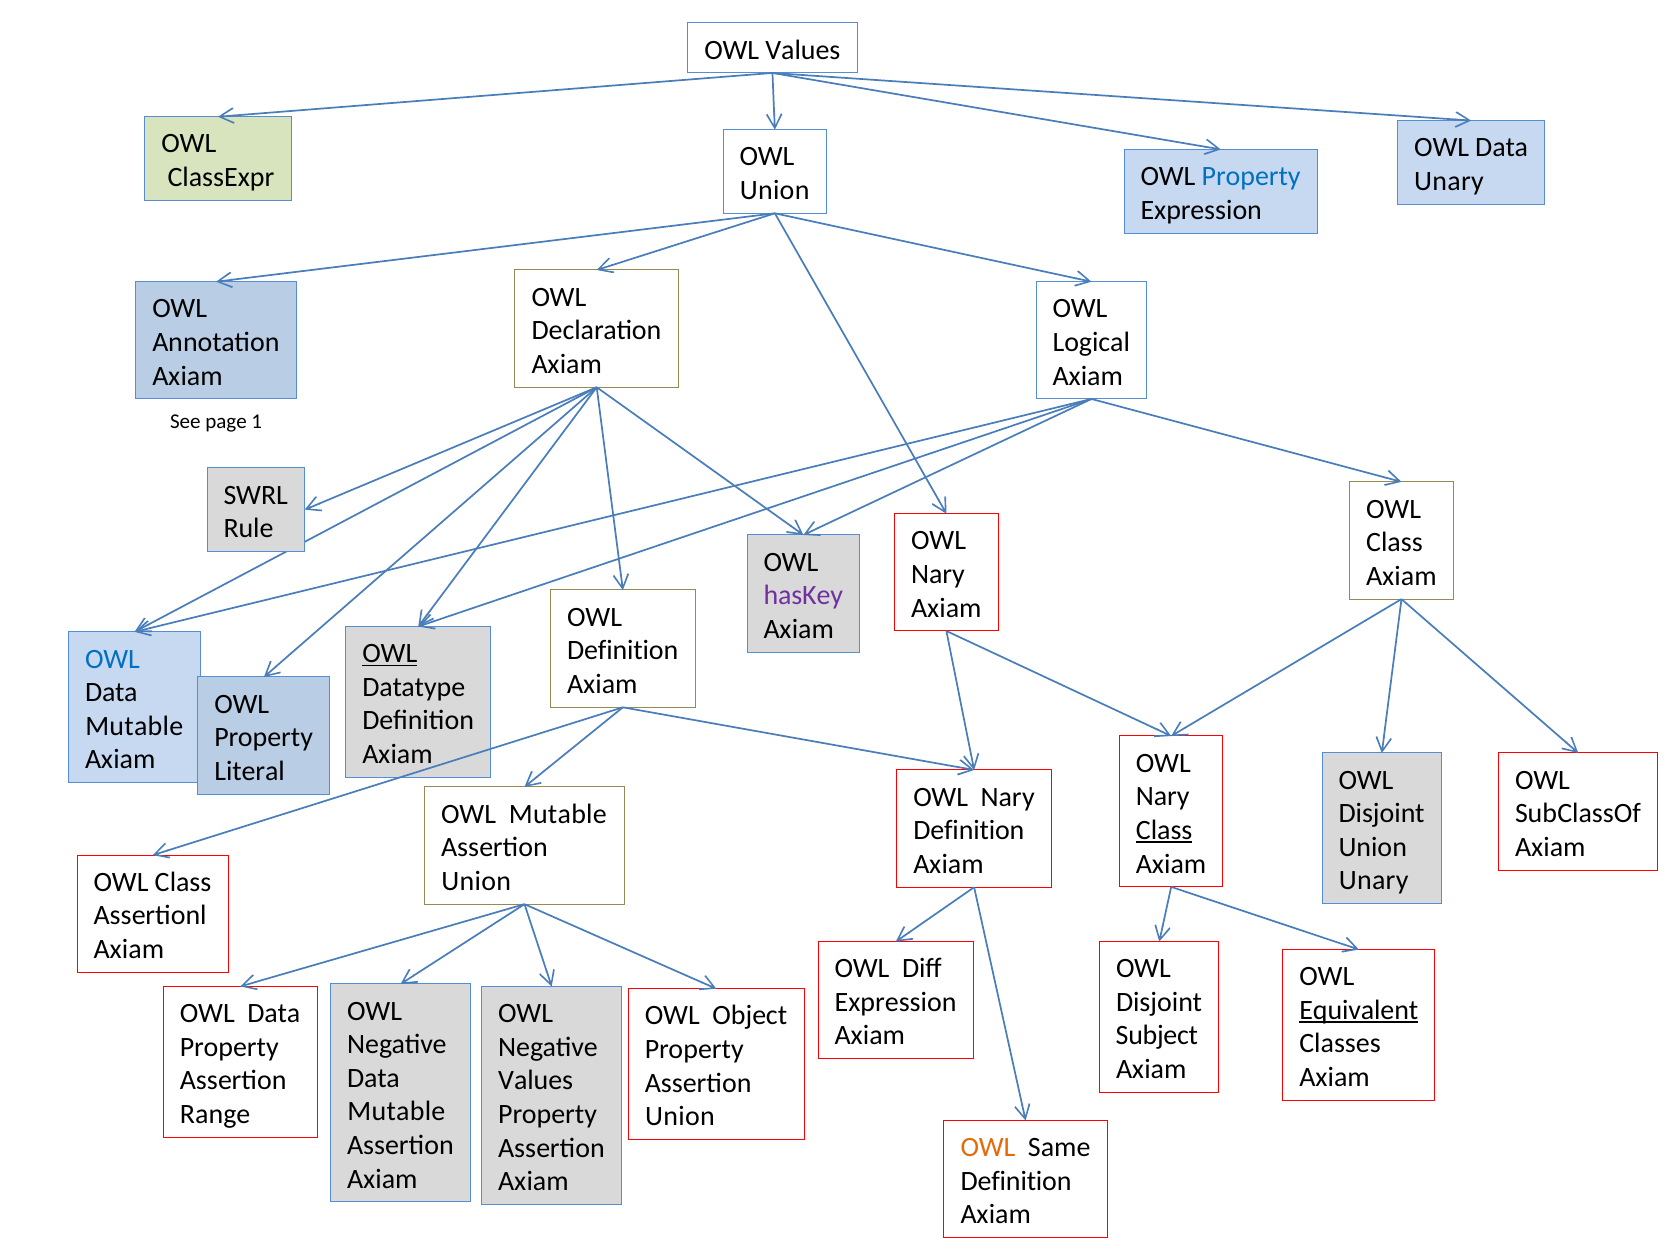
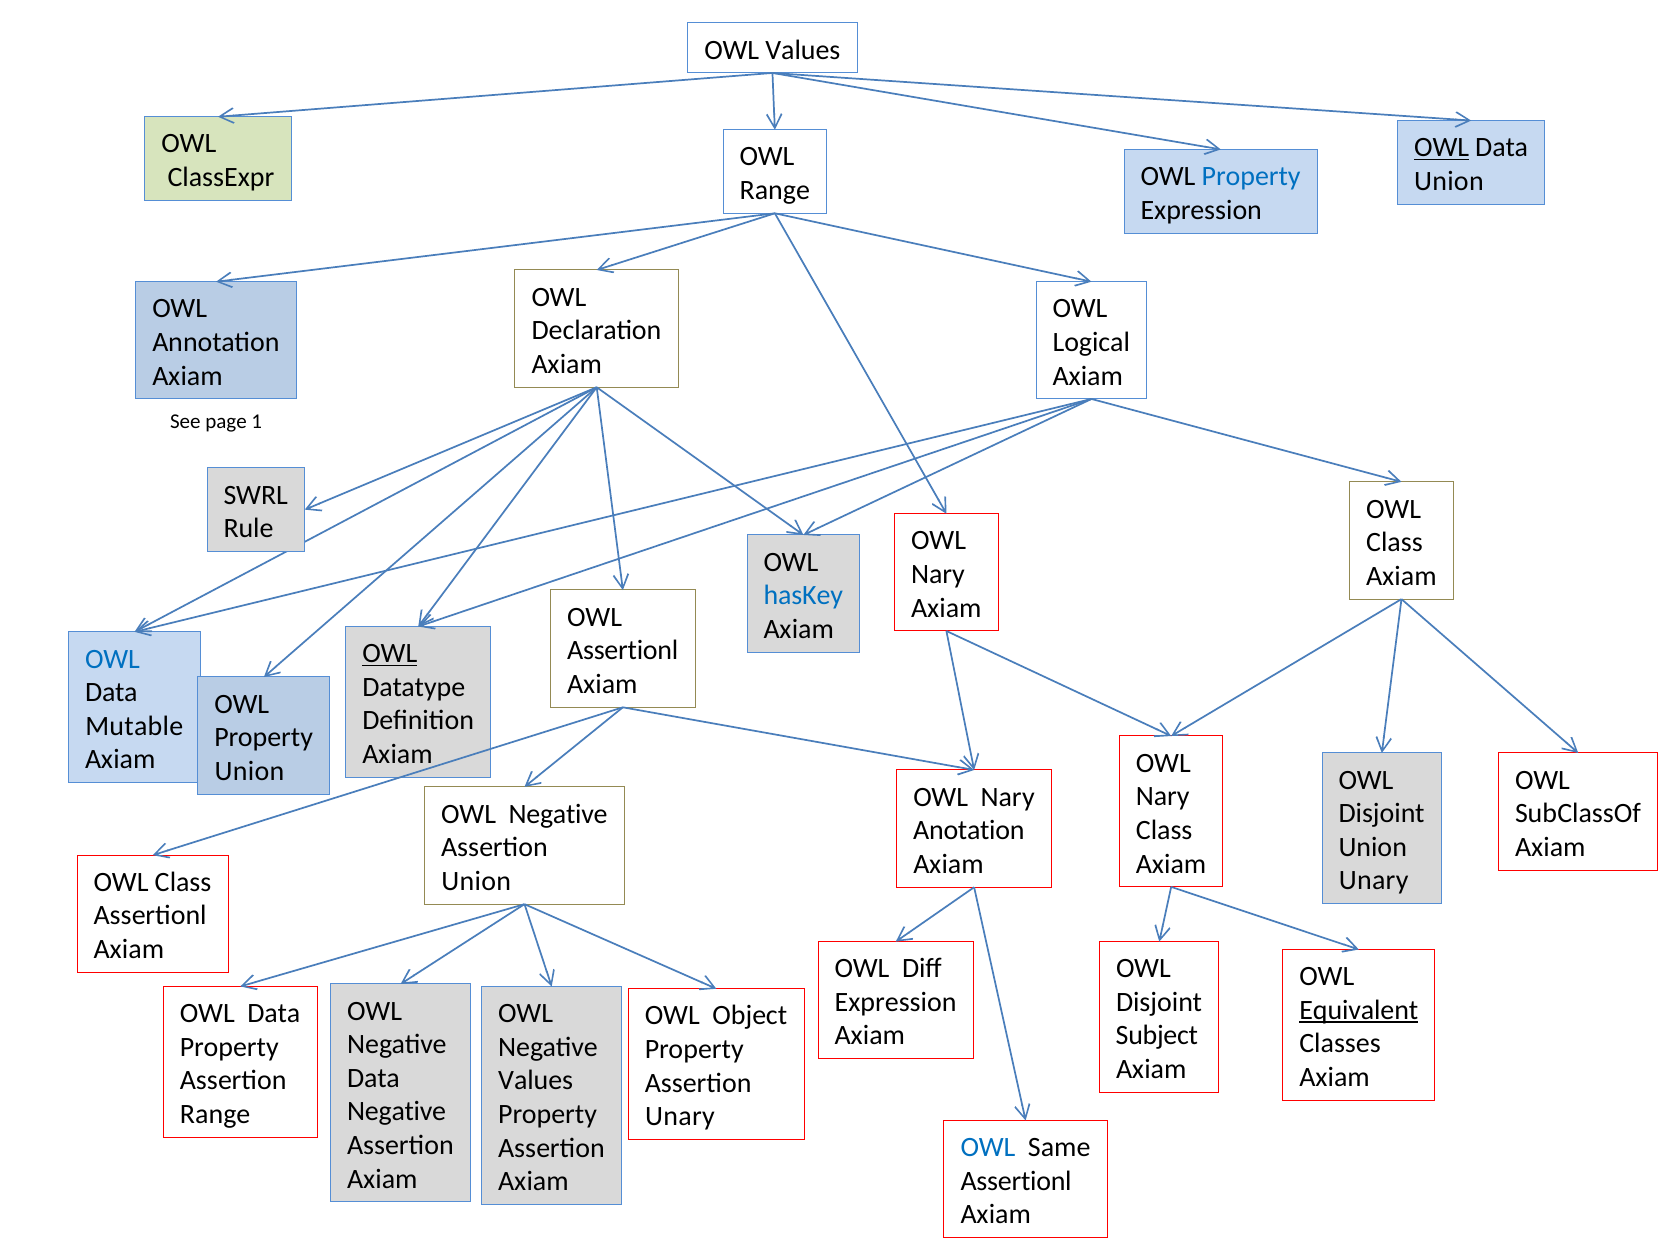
OWL at (1442, 148) underline: none -> present
Unary at (1449, 181): Unary -> Union
Union at (775, 190): Union -> Range
hasKey colour: purple -> blue
Definition at (623, 651): Definition -> Assertionl
Literal at (250, 771): Literal -> Union
Mutable at (558, 814): Mutable -> Negative
Class at (1164, 830) underline: present -> none
Definition at (969, 831): Definition -> Anotation
Mutable at (396, 1112): Mutable -> Negative
Union at (680, 1116): Union -> Unary
OWL at (988, 1147) colour: orange -> blue
Definition at (1016, 1181): Definition -> Assertionl
